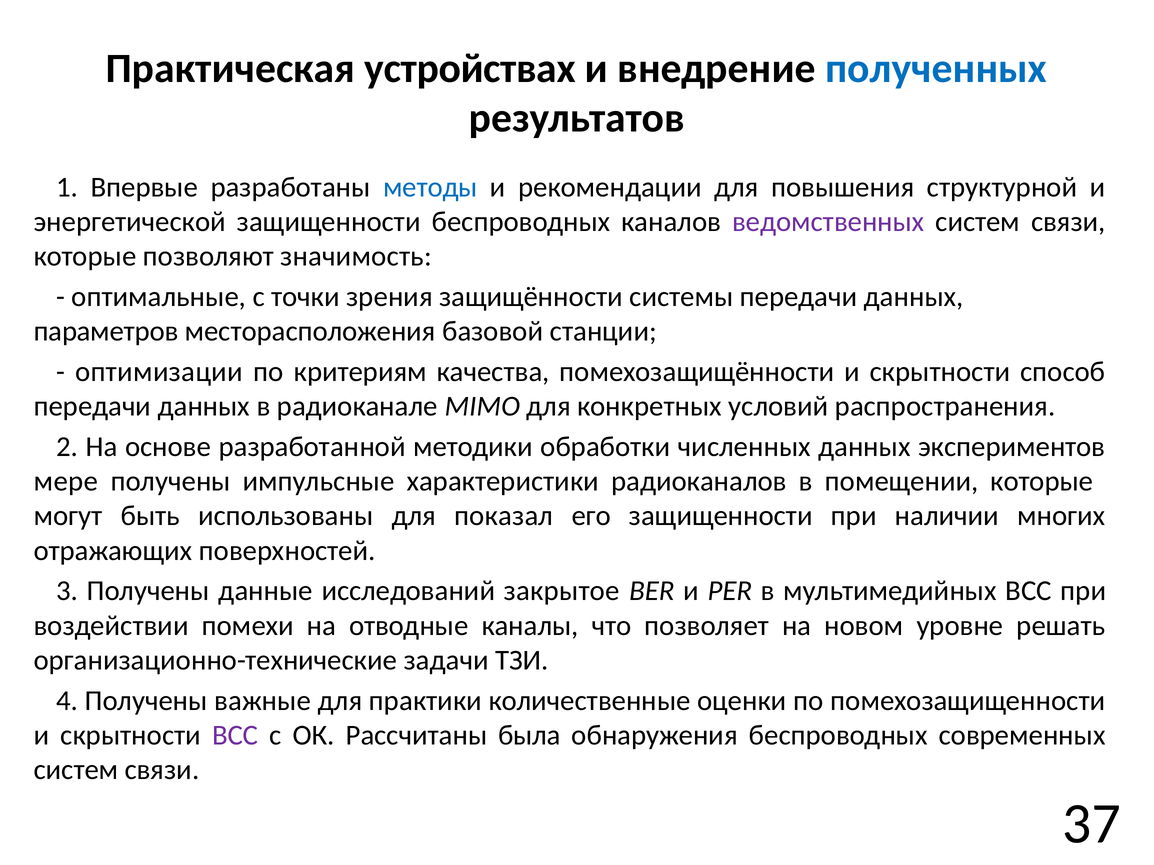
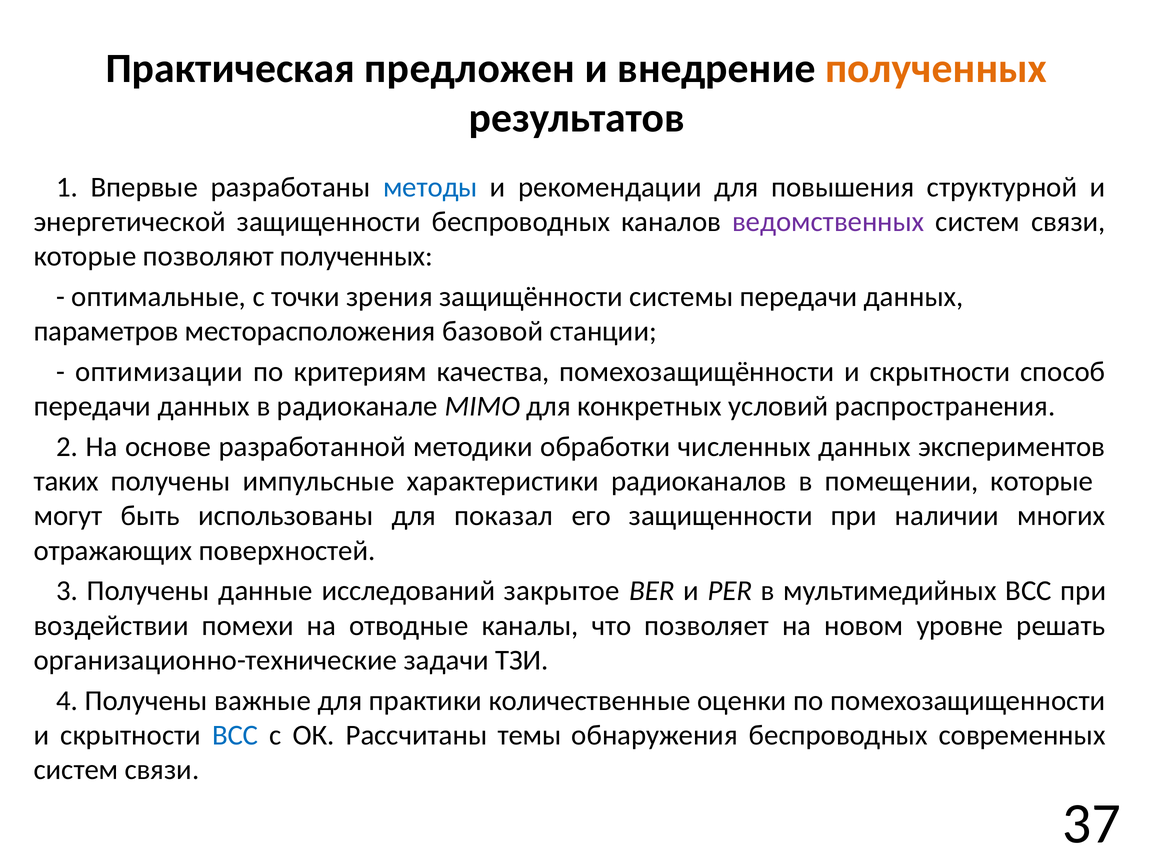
устройствах: устройствах -> предложен
полученных at (936, 68) colour: blue -> orange
позволяют значимость: значимость -> полученных
мере: мере -> таких
ВСС at (235, 736) colour: purple -> blue
была: была -> темы
